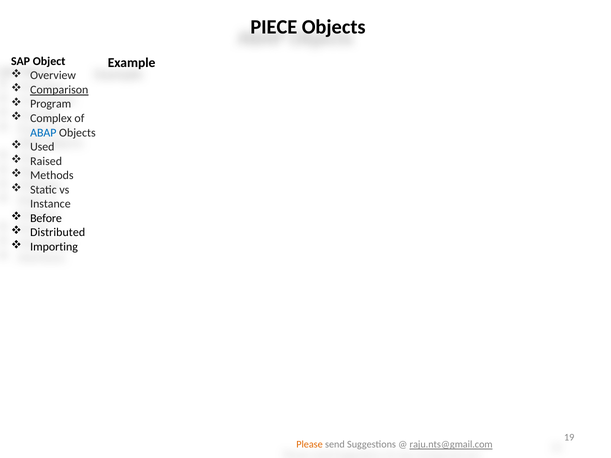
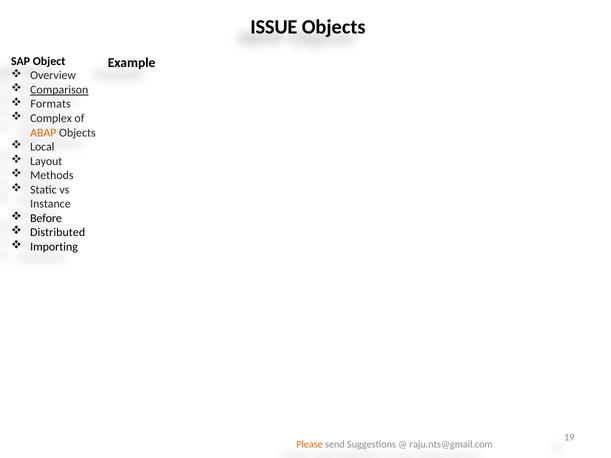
PIECE: PIECE -> ISSUE
Program: Program -> Formats
ABAP colour: blue -> orange
Used: Used -> Local
Raised: Raised -> Layout
raju.nts@gmail.com underline: present -> none
